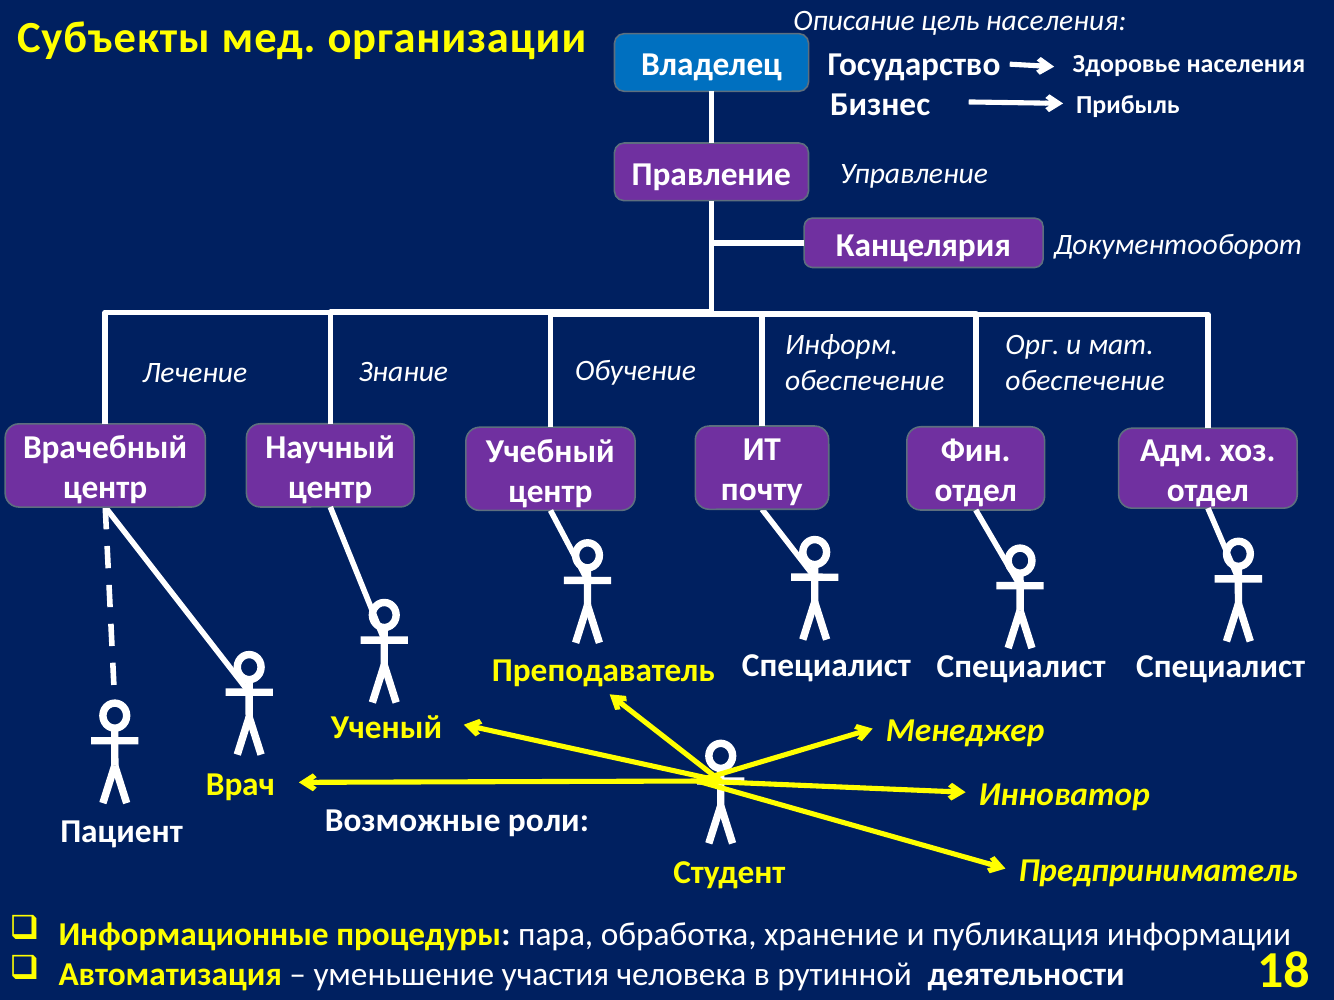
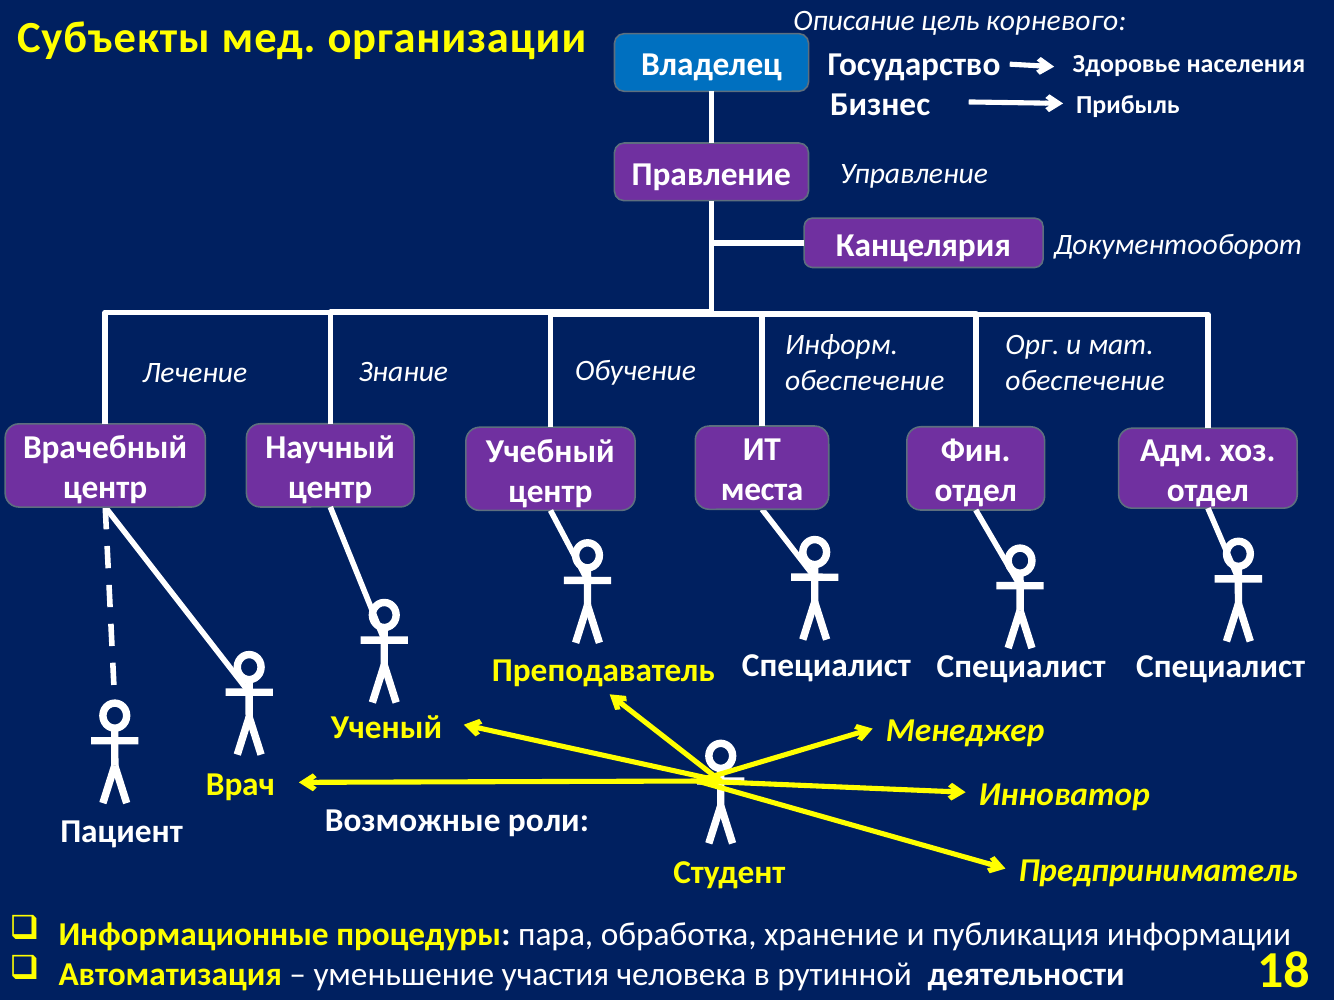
цель населения: населения -> корневого
почту: почту -> места
